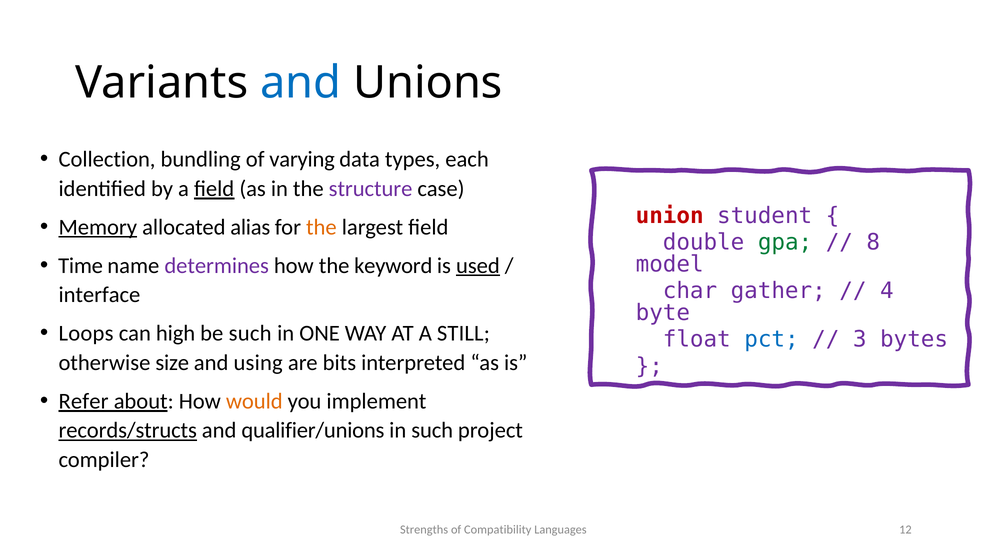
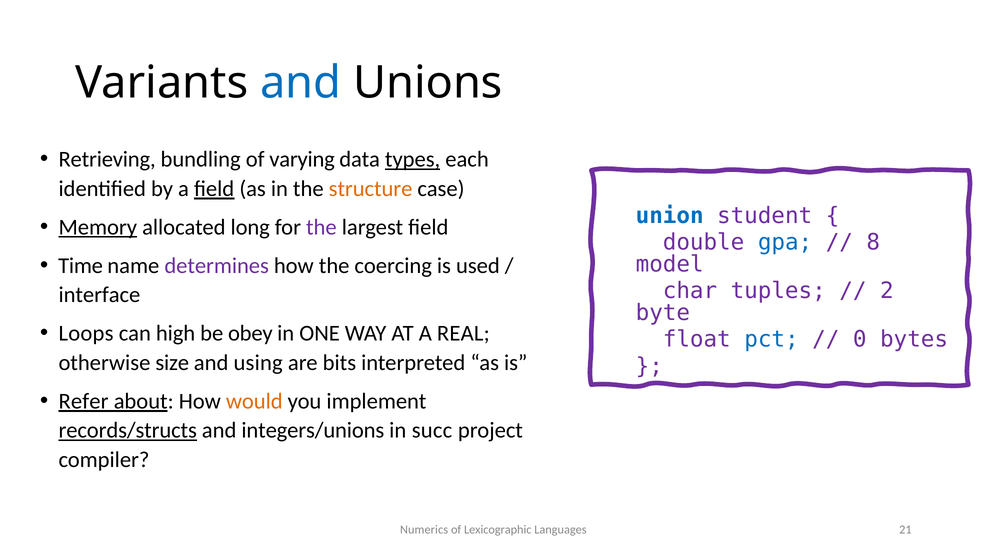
Collection: Collection -> Retrieving
types underline: none -> present
structure colour: purple -> orange
union colour: red -> blue
alias: alias -> long
the at (321, 227) colour: orange -> purple
gpa colour: green -> blue
keyword: keyword -> coercing
used underline: present -> none
gather: gather -> tuples
4: 4 -> 2
be such: such -> obey
STILL: STILL -> REAL
3: 3 -> 0
qualifier/unions: qualifier/unions -> integers/unions
in such: such -> succ
Strengths: Strengths -> Numerics
Compatibility: Compatibility -> Lexicographic
12: 12 -> 21
